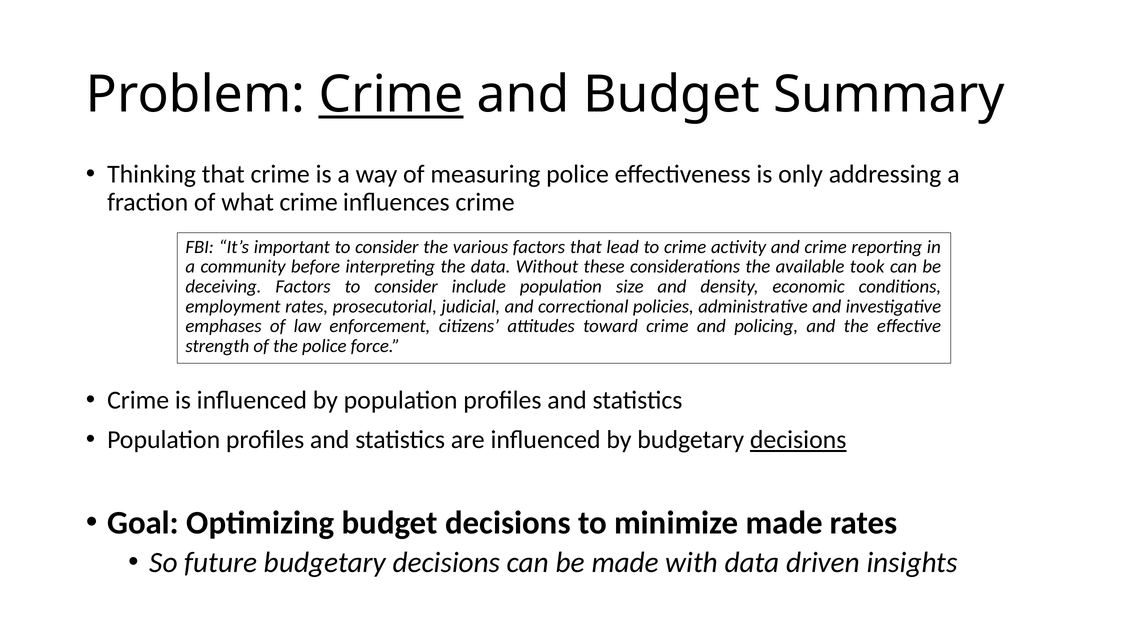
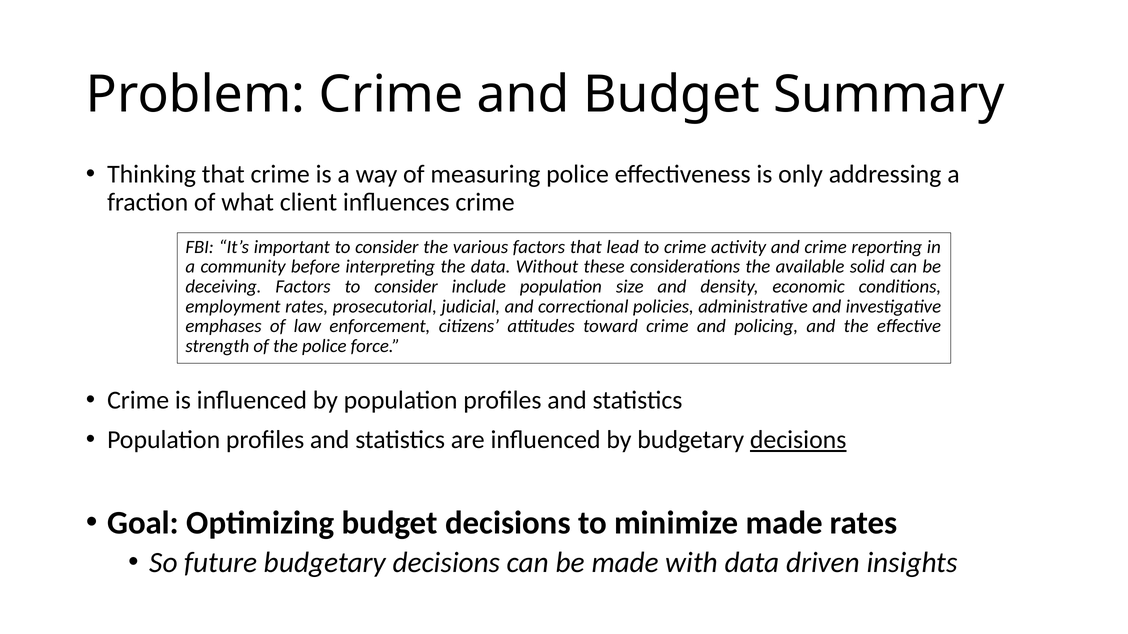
Crime at (391, 95) underline: present -> none
what crime: crime -> client
took: took -> solid
